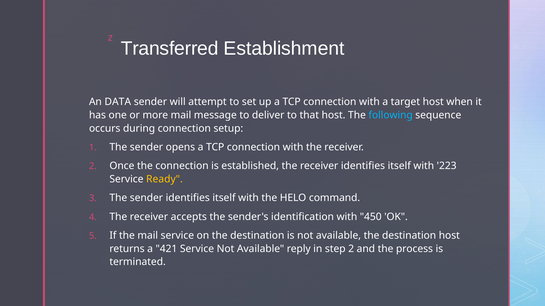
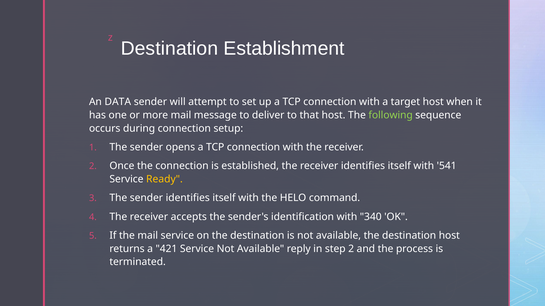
Transferred at (170, 48): Transferred -> Destination
following colour: light blue -> light green
223: 223 -> 541
450: 450 -> 340
